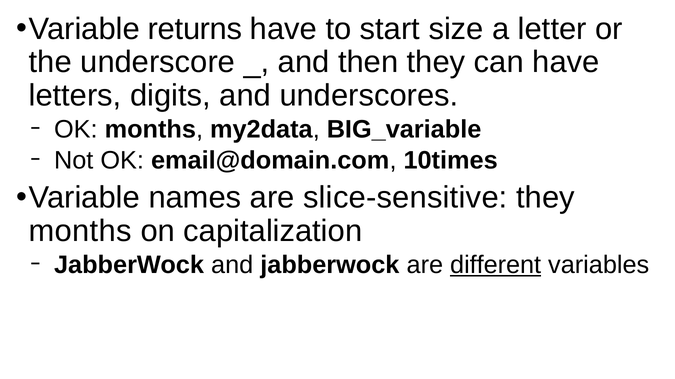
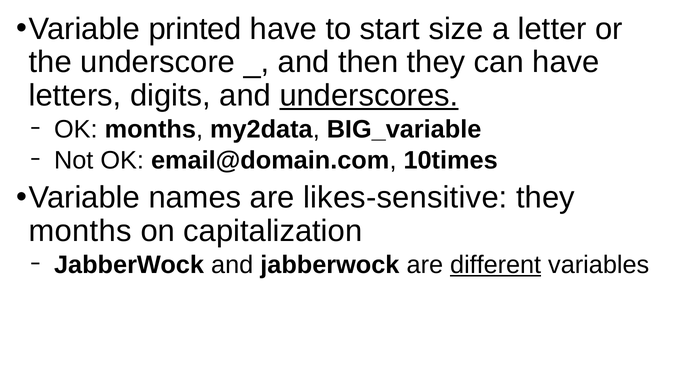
returns: returns -> printed
underscores underline: none -> present
slice-sensitive: slice-sensitive -> likes-sensitive
